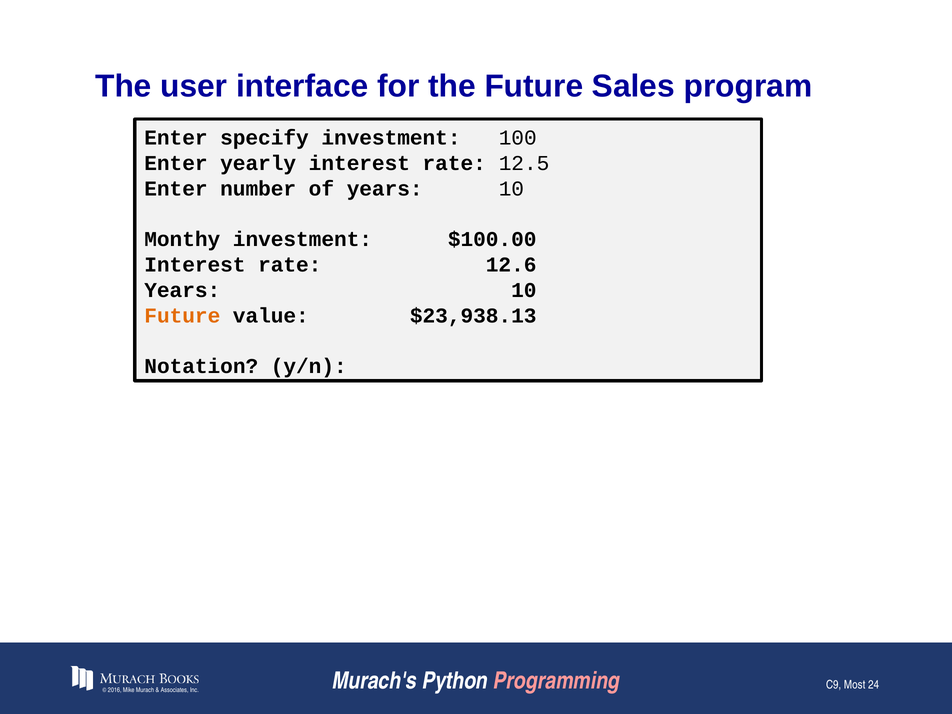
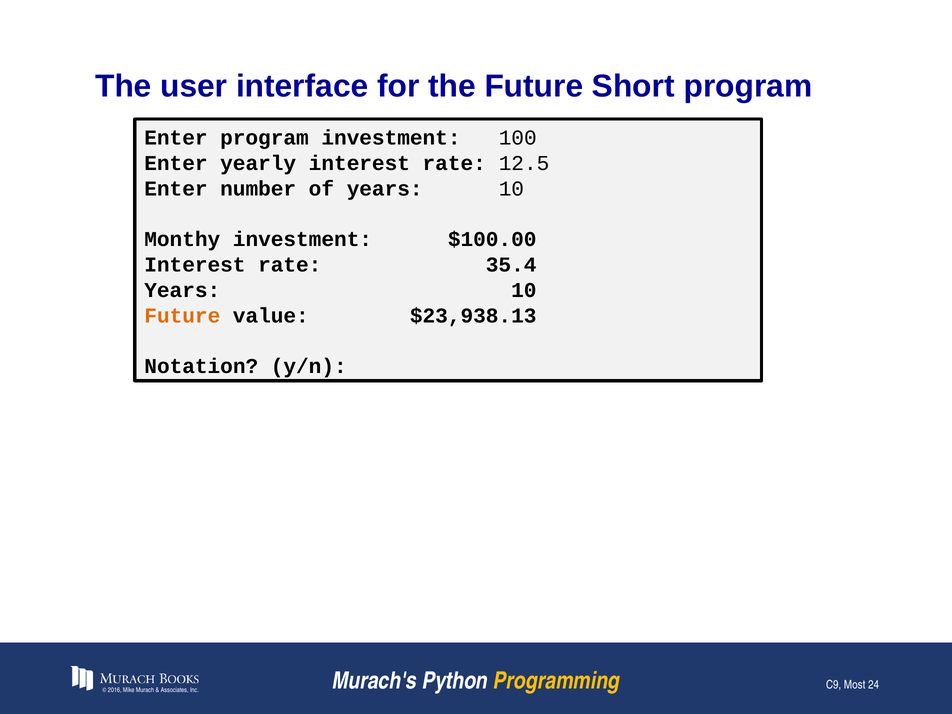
Sales: Sales -> Short
Enter specify: specify -> program
12.6: 12.6 -> 35.4
Programming colour: pink -> yellow
